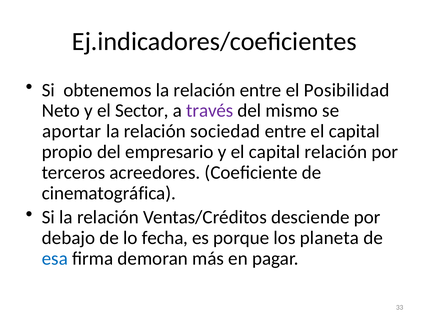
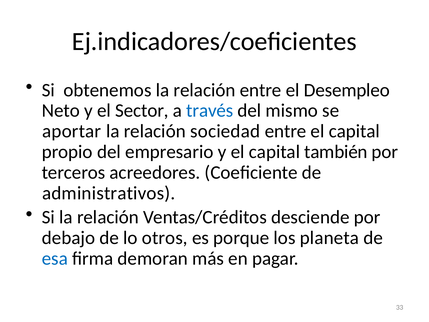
Posibilidad: Posibilidad -> Desempleo
través colour: purple -> blue
capital relación: relación -> también
cinematográfica: cinematográfica -> administrativos
fecha: fecha -> otros
